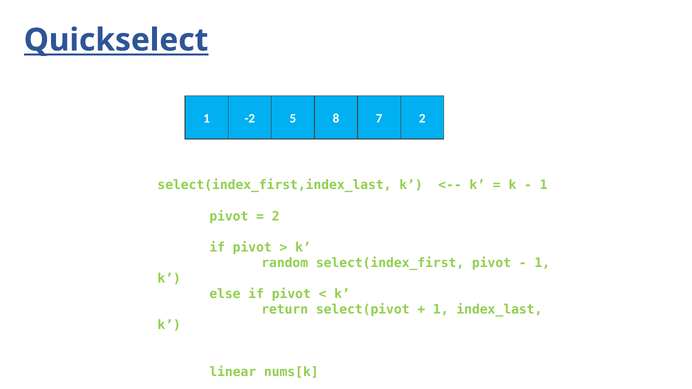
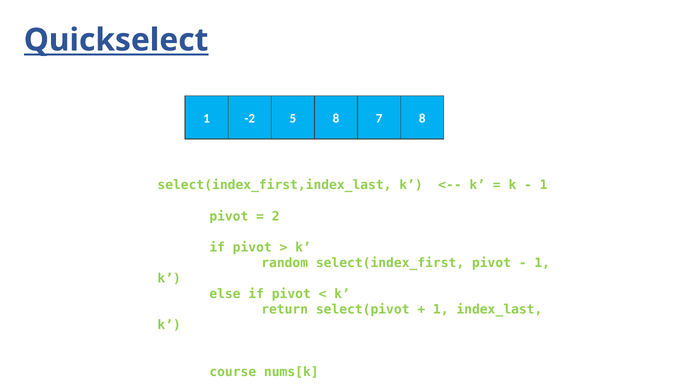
7 2: 2 -> 8
linear: linear -> course
